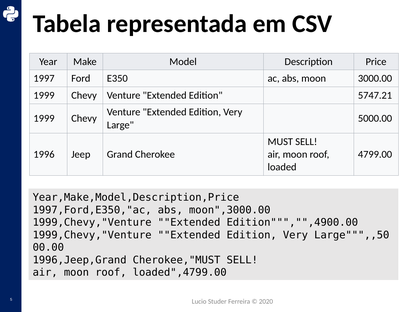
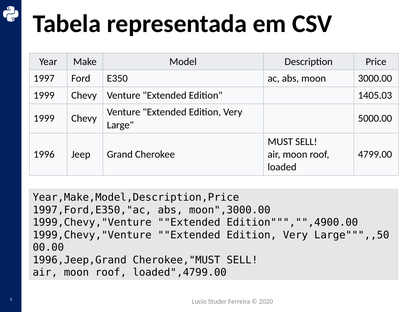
5747.21: 5747.21 -> 1405.03
